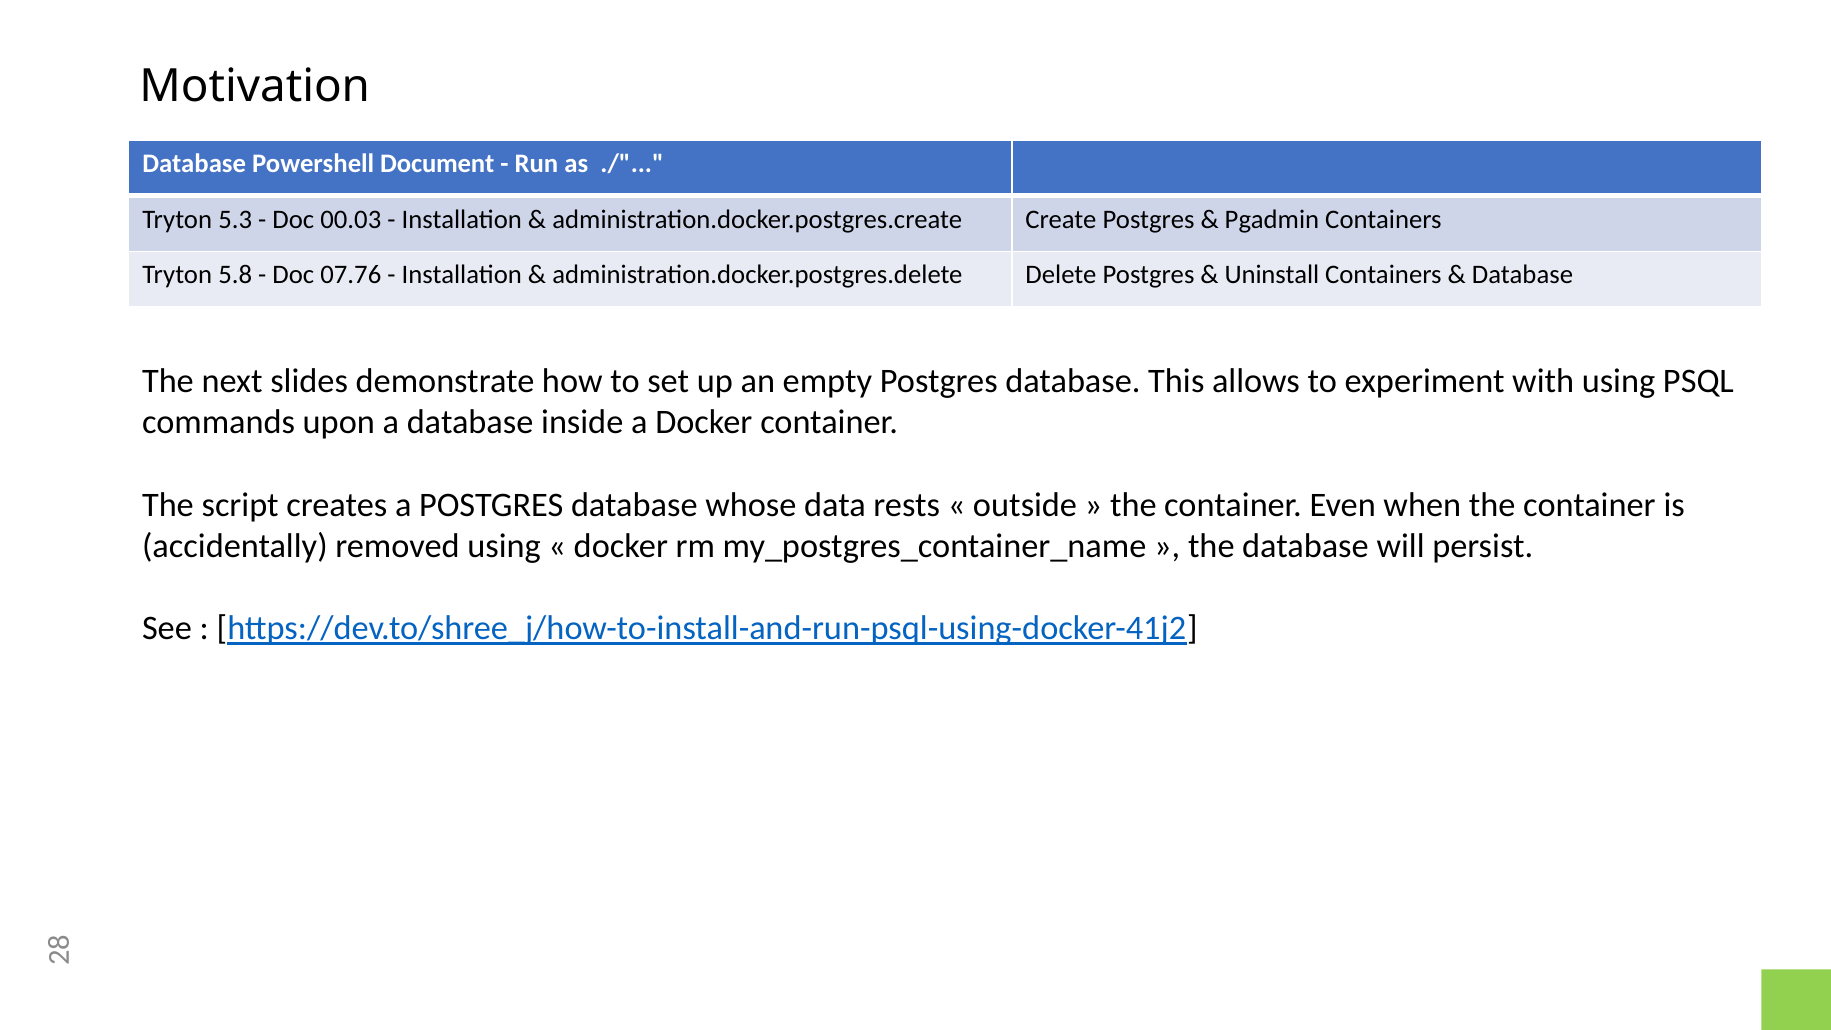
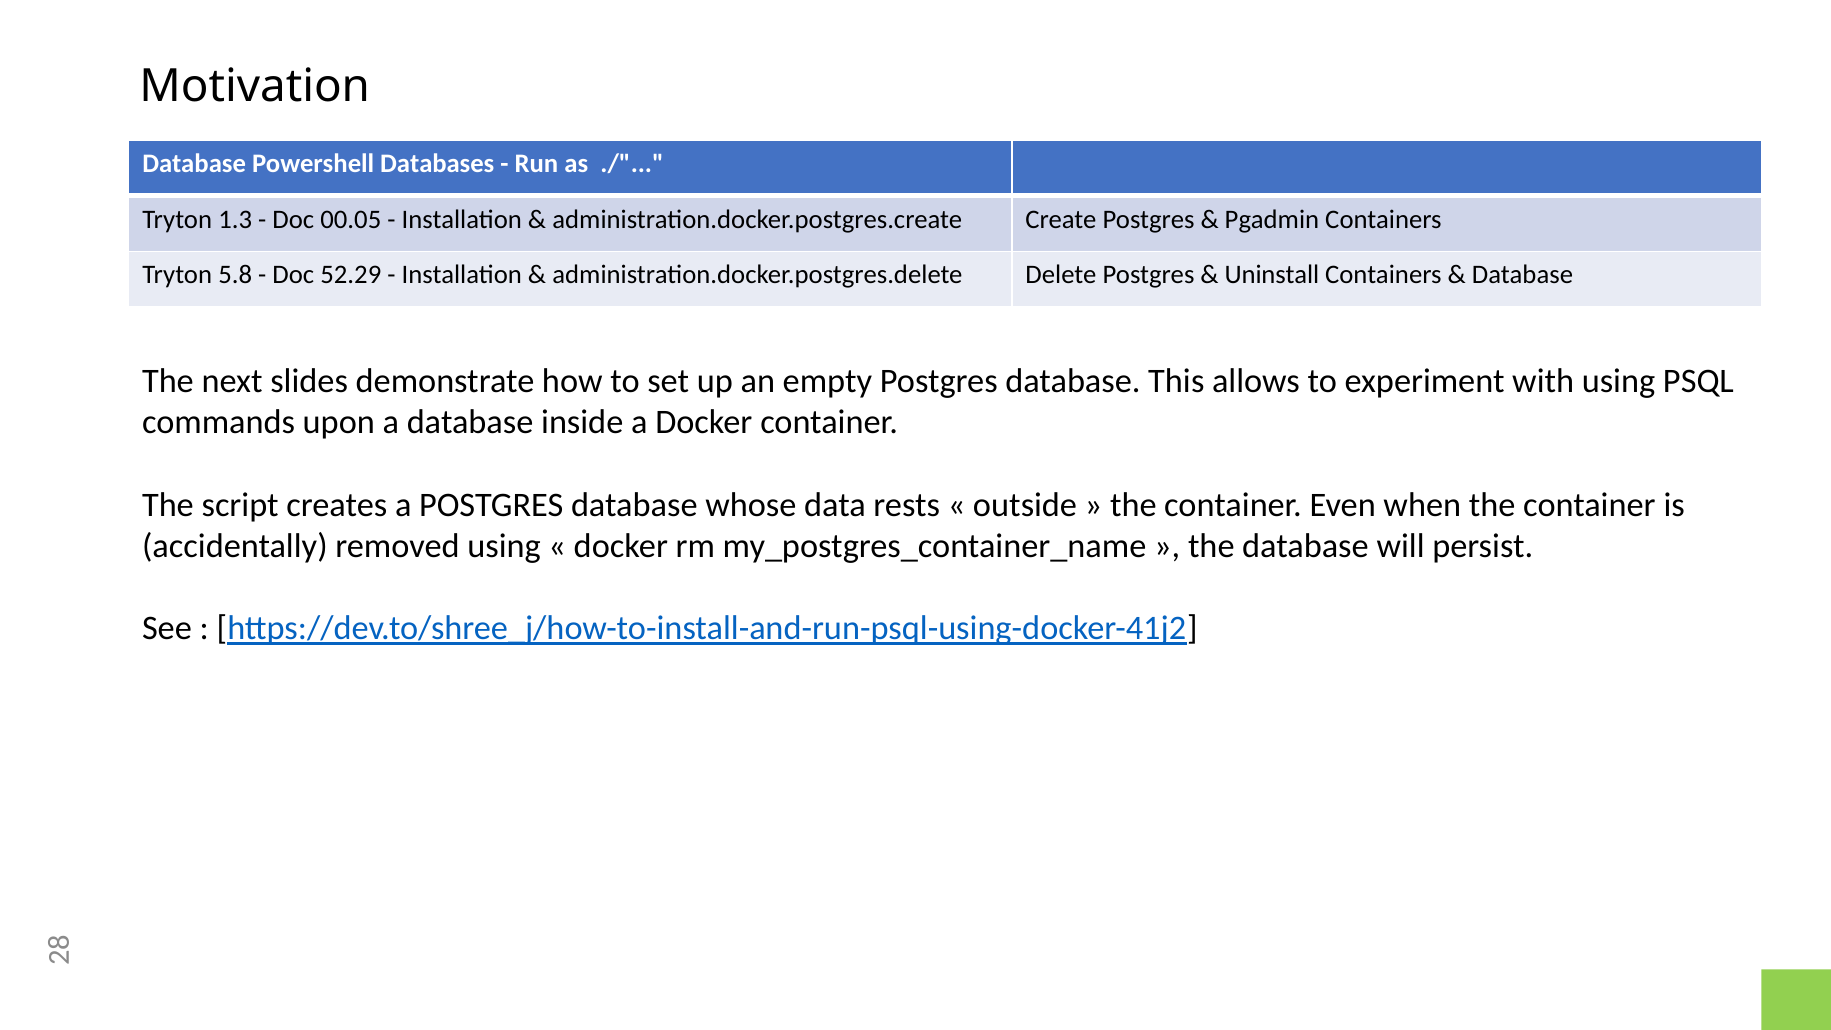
Document: Document -> Databases
5.3: 5.3 -> 1.3
00.03: 00.03 -> 00.05
07.76: 07.76 -> 52.29
